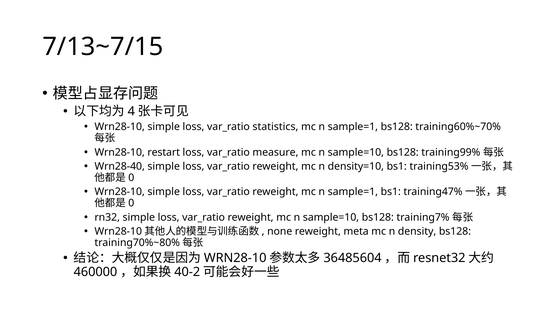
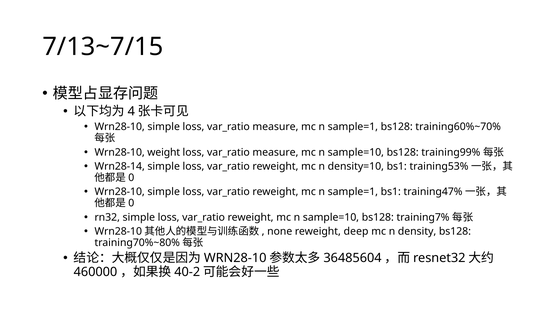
simple loss var_ratio statistics: statistics -> measure
restart: restart -> weight
Wrn28-40: Wrn28-40 -> Wrn28-14
meta: meta -> deep
